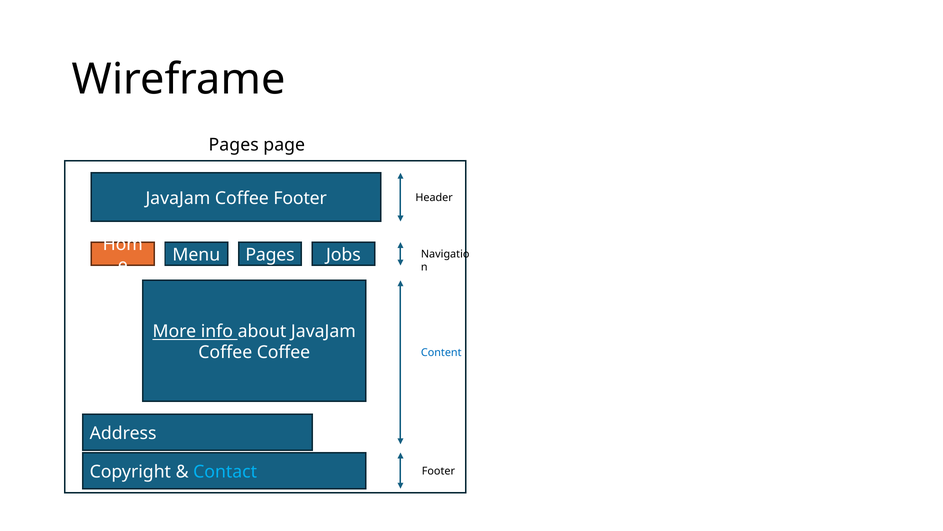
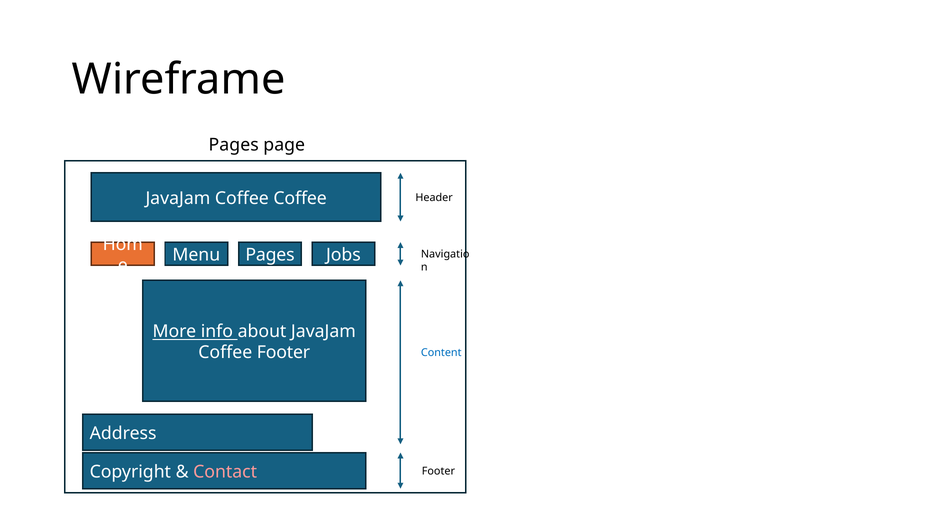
Coffee Footer: Footer -> Coffee
Coffee Coffee: Coffee -> Footer
Contact colour: light blue -> pink
